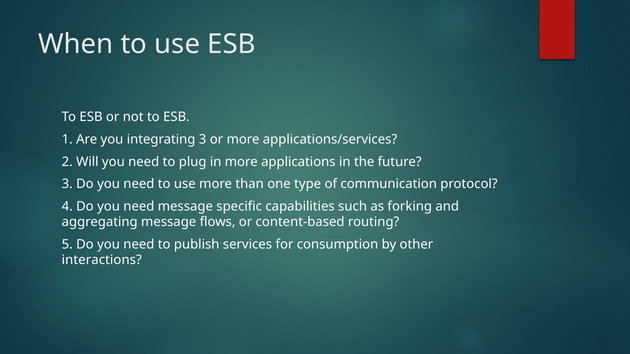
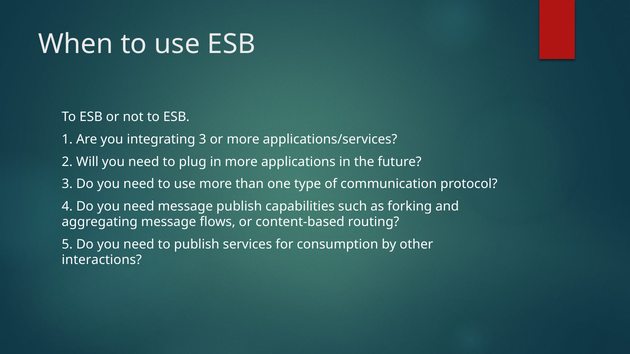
message specific: specific -> publish
